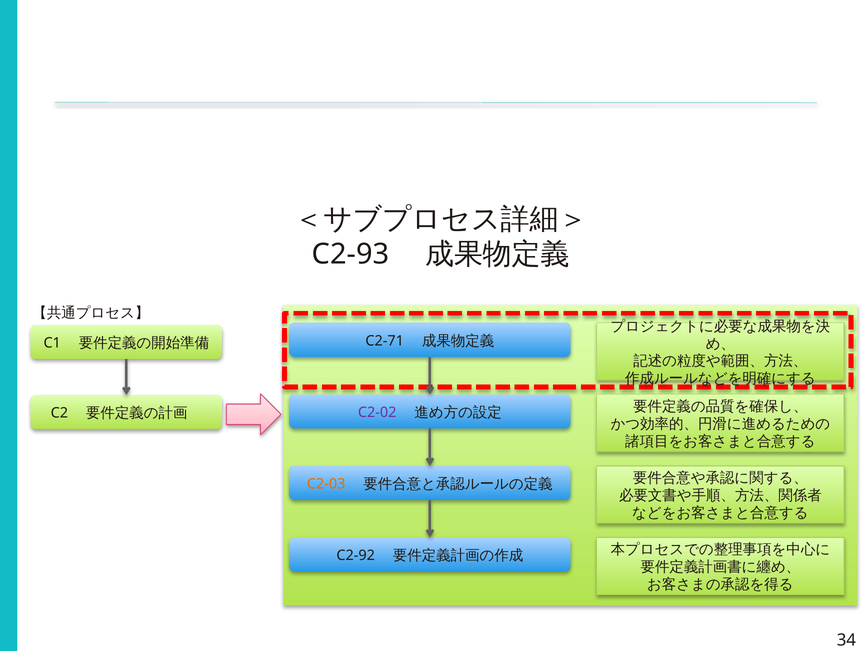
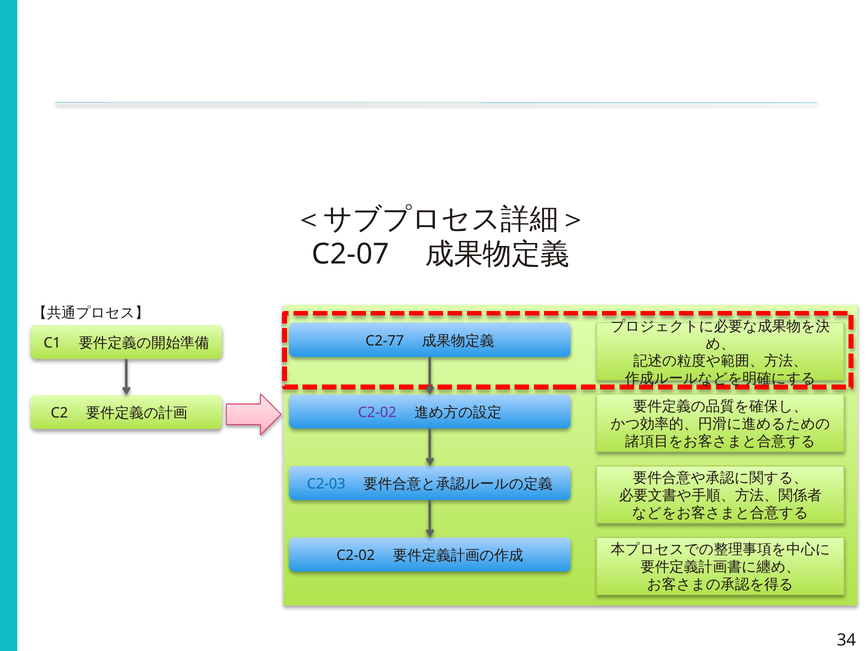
C2-93: C2-93 -> C2-07
C2-71: C2-71 -> C2-77
C2-03 colour: orange -> blue
C2-92 at (356, 555): C2-92 -> C2-02
